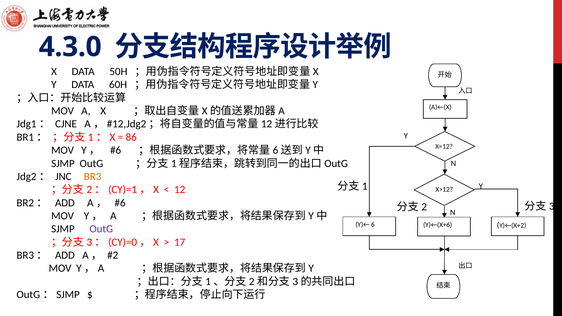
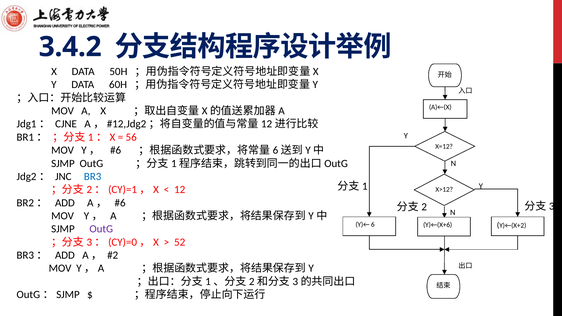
4.3.0: 4.3.0 -> 3.4.2
86: 86 -> 56
BR3 colour: orange -> blue
17: 17 -> 52
